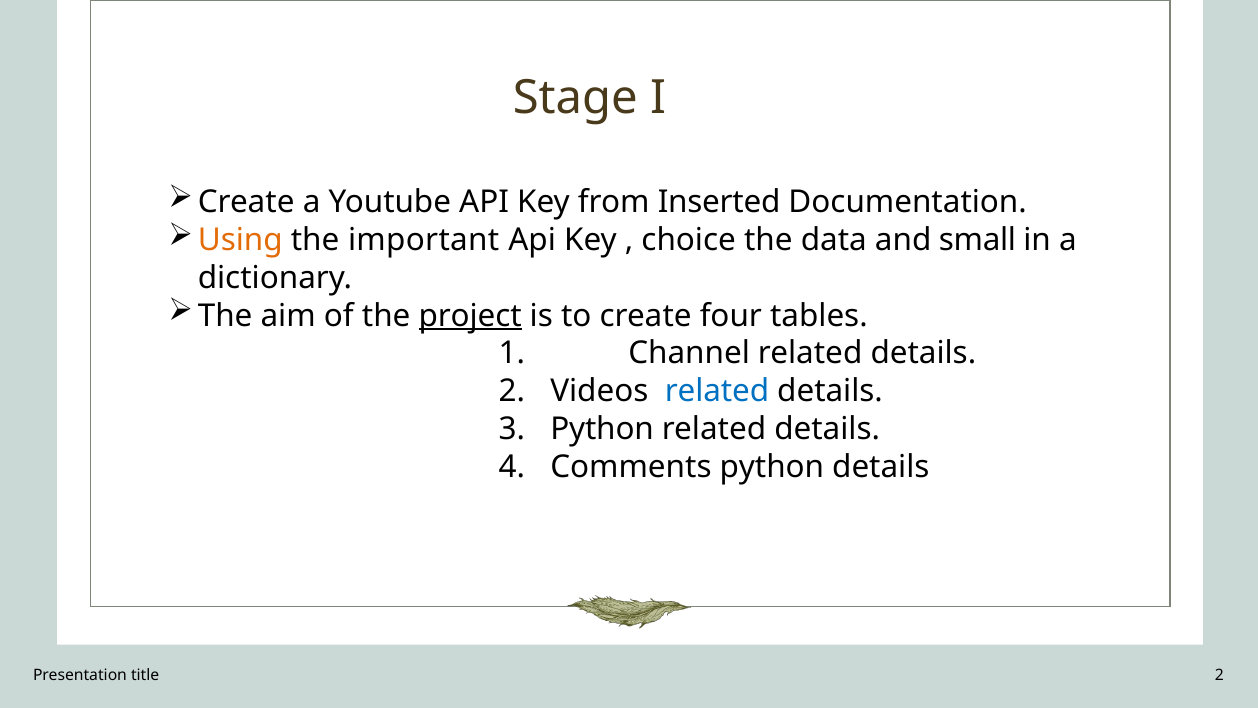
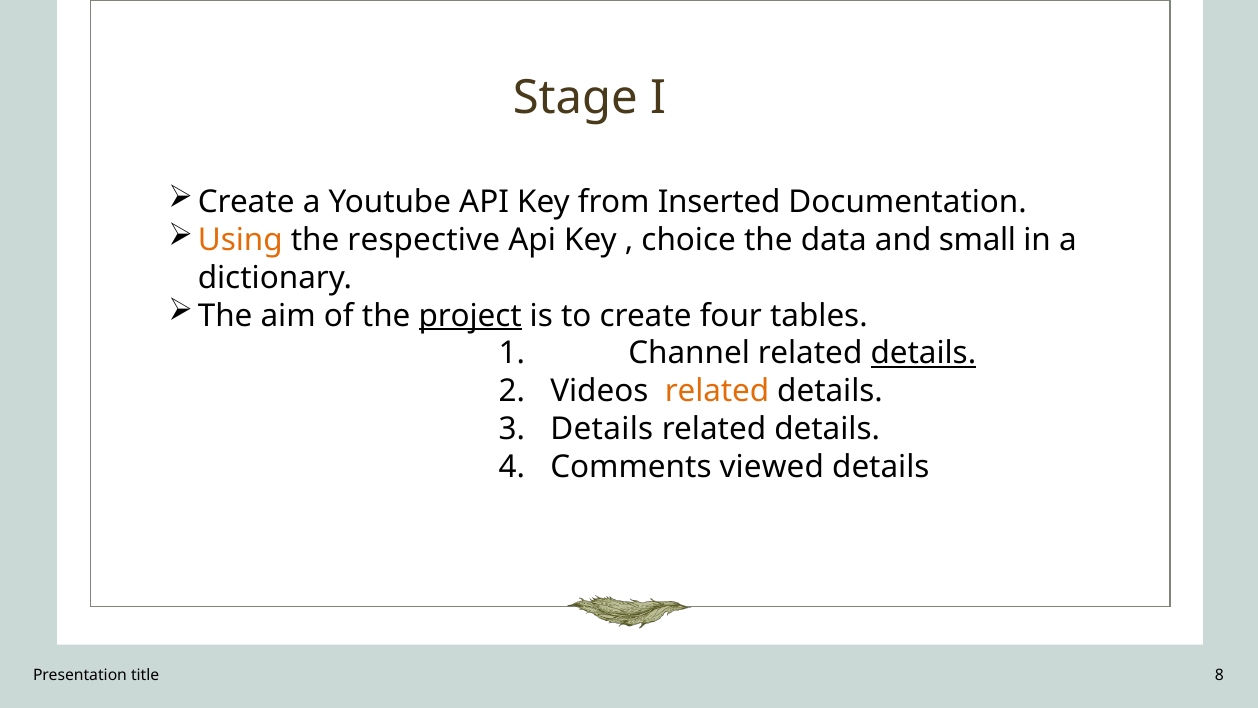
important: important -> respective
details at (923, 353) underline: none -> present
related at (717, 391) colour: blue -> orange
Python at (602, 429): Python -> Details
Comments python: python -> viewed
title 2: 2 -> 8
